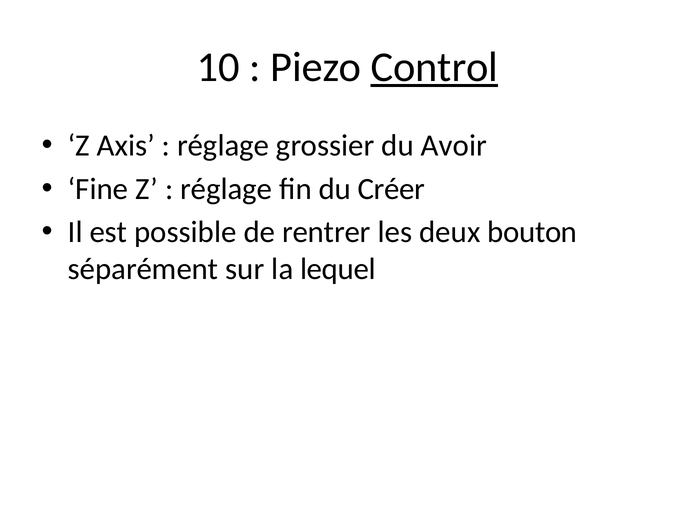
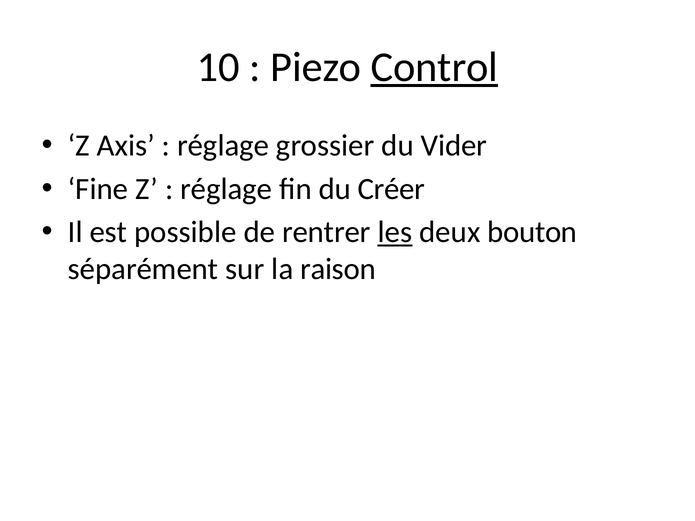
Avoir: Avoir -> Vider
les underline: none -> present
lequel: lequel -> raison
